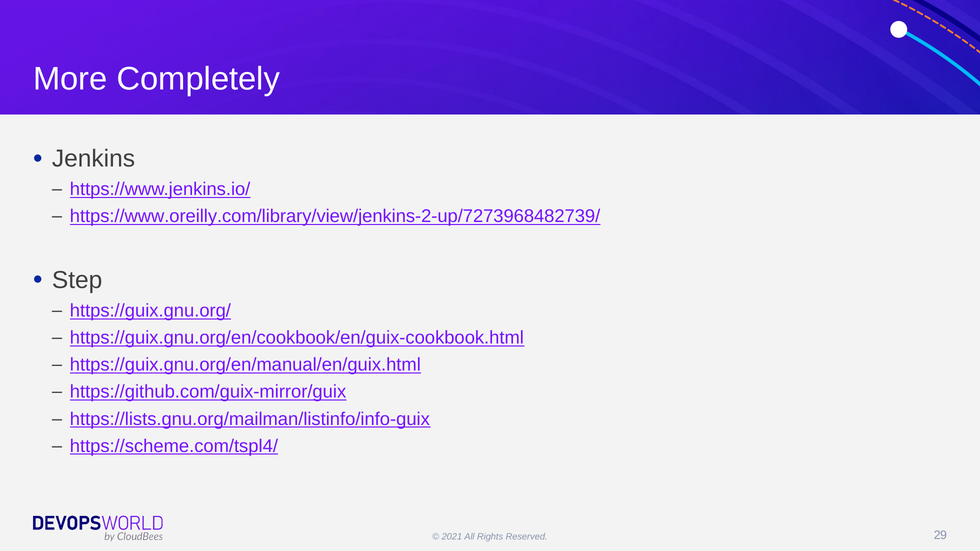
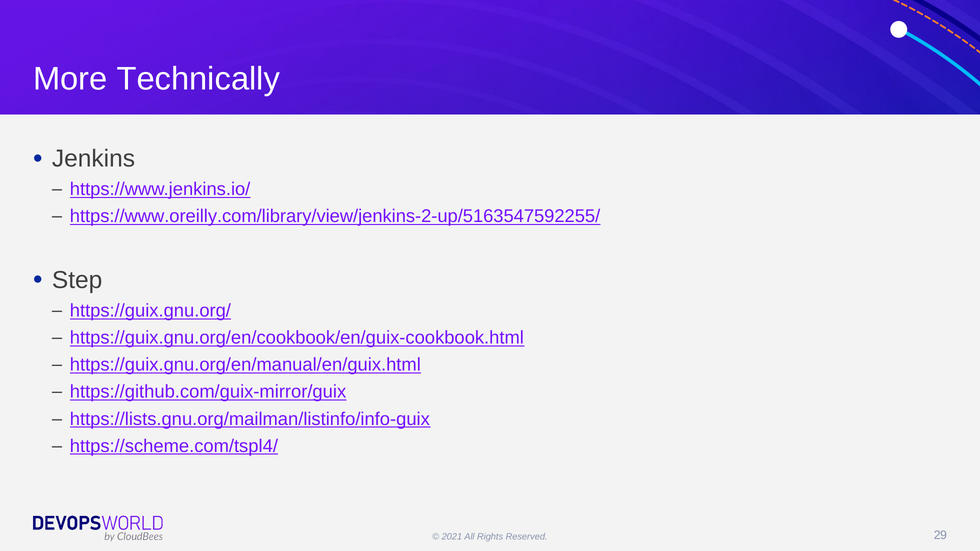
Completely: Completely -> Technically
https://www.oreilly.com/library/view/jenkins-2-up/7273968482739/: https://www.oreilly.com/library/view/jenkins-2-up/7273968482739/ -> https://www.oreilly.com/library/view/jenkins-2-up/5163547592255/
